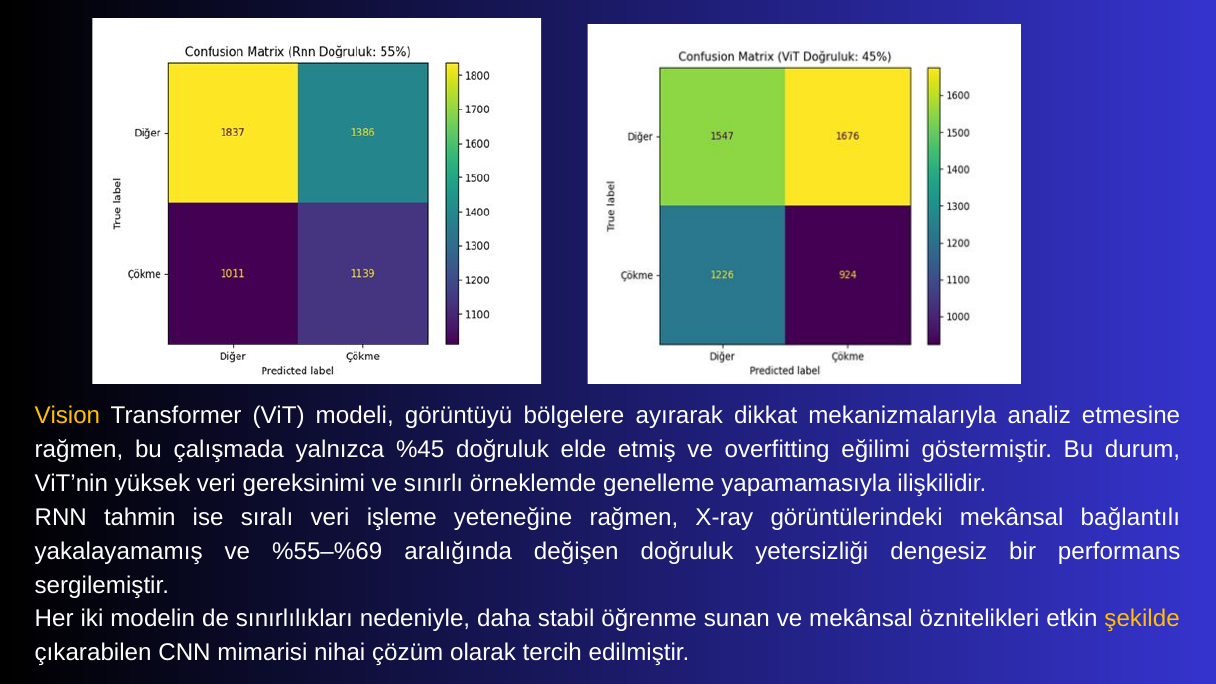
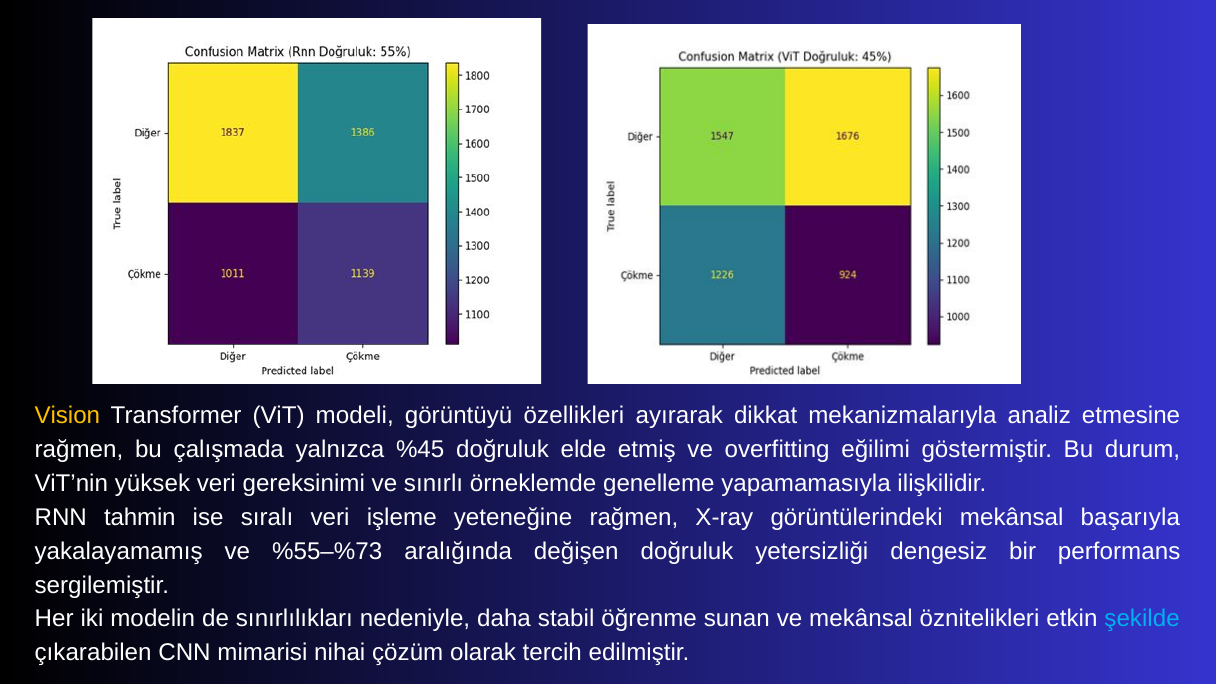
bölgelere: bölgelere -> özellikleri
bağlantılı: bağlantılı -> başarıyla
%55–%69: %55–%69 -> %55–%73
şekilde colour: yellow -> light blue
